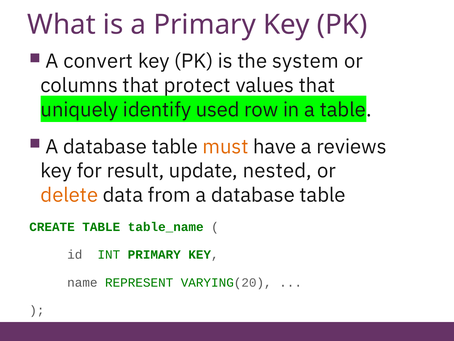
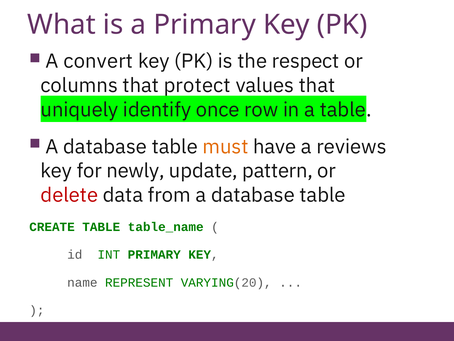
system: system -> respect
used: used -> once
result: result -> newly
nested: nested -> pattern
delete colour: orange -> red
